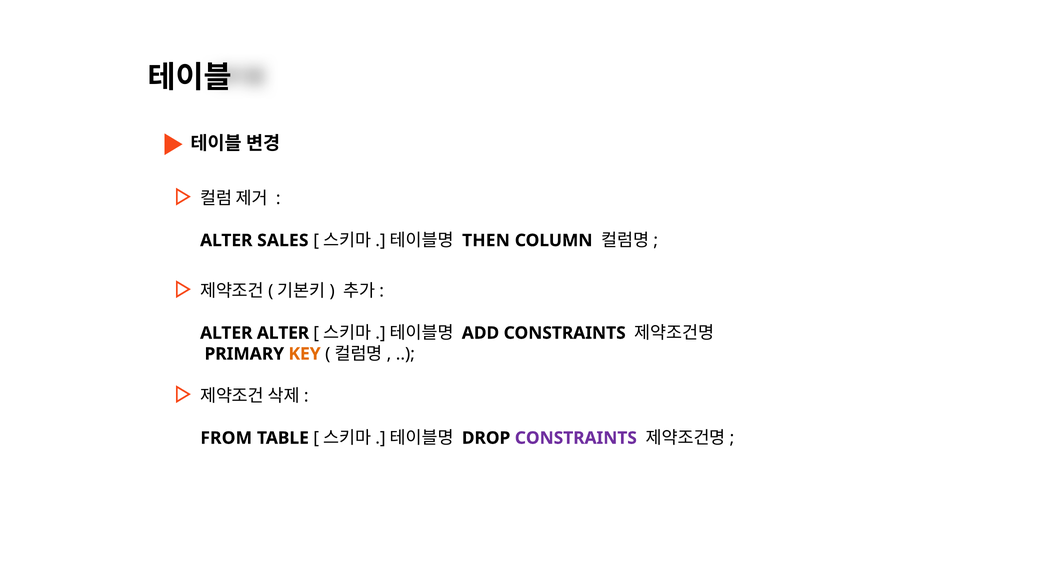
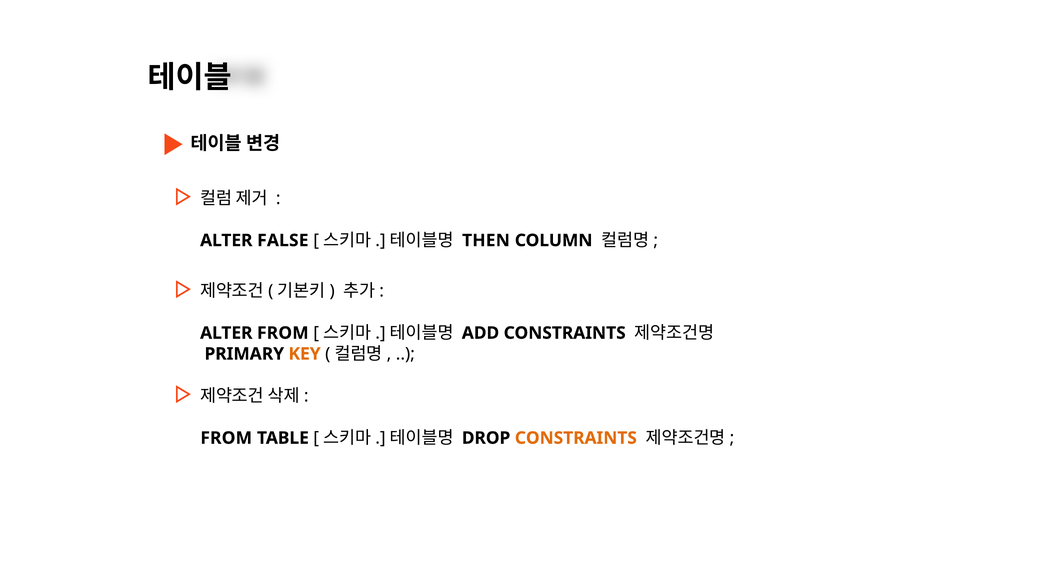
SALES: SALES -> FALSE
ALTER ALTER: ALTER -> FROM
CONSTRAINTS at (576, 438) colour: purple -> orange
